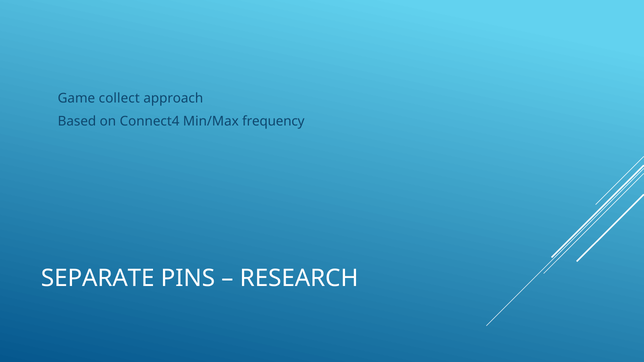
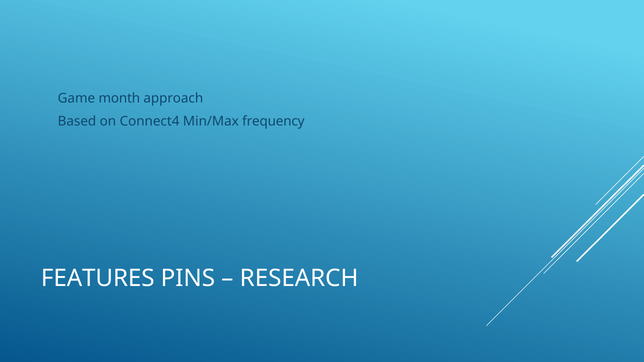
collect: collect -> month
SEPARATE: SEPARATE -> FEATURES
